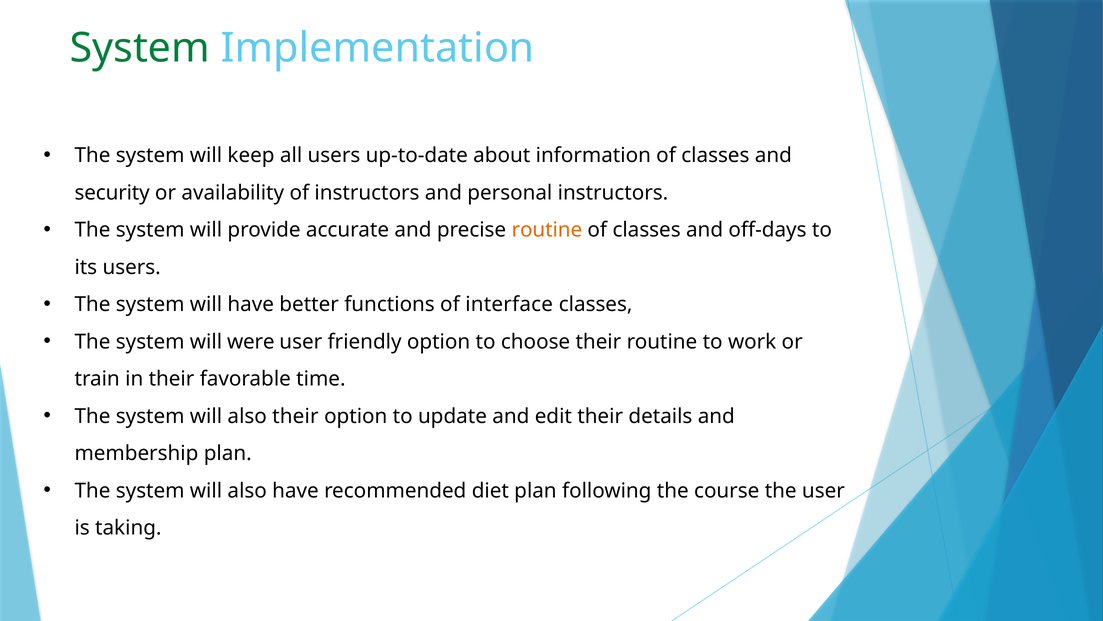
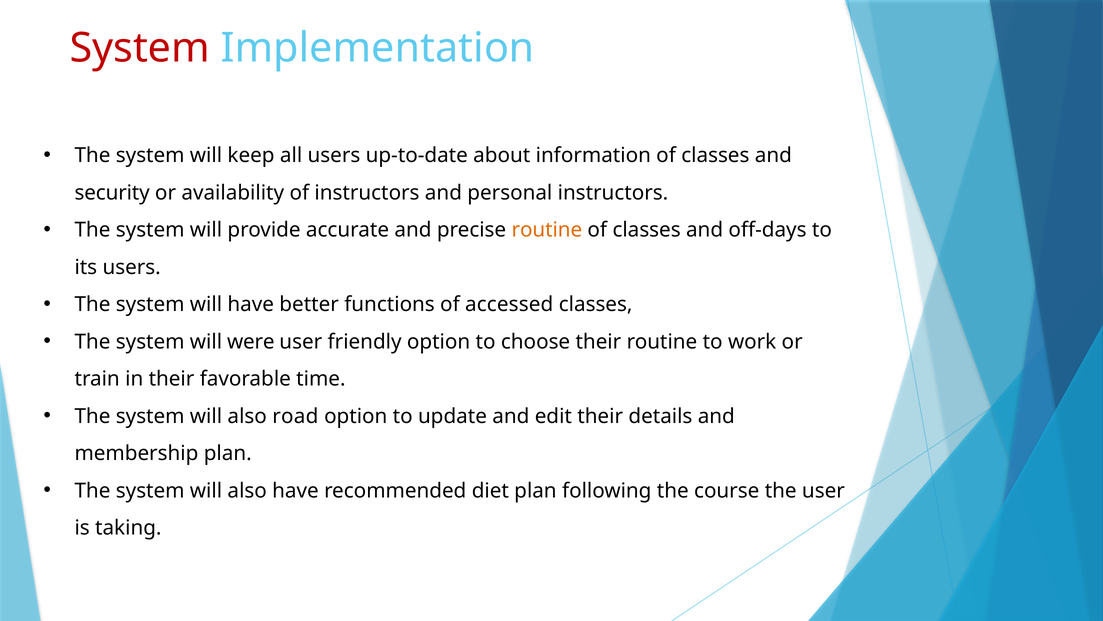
System at (140, 48) colour: green -> red
interface: interface -> accessed
also their: their -> road
